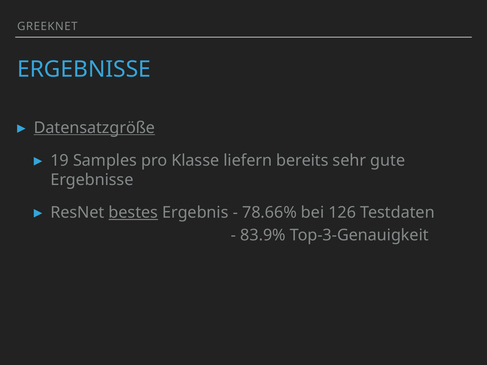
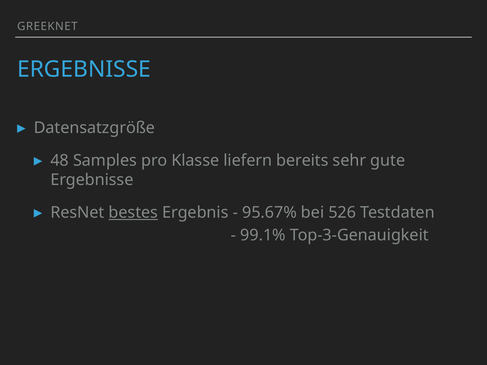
Datensatzgröße underline: present -> none
19: 19 -> 48
78.66%: 78.66% -> 95.67%
126: 126 -> 526
83.9%: 83.9% -> 99.1%
